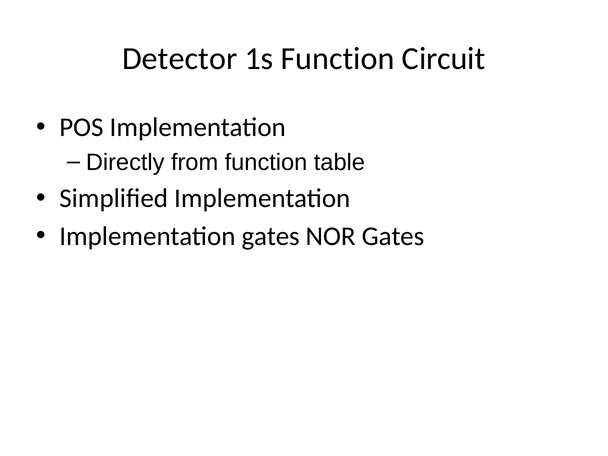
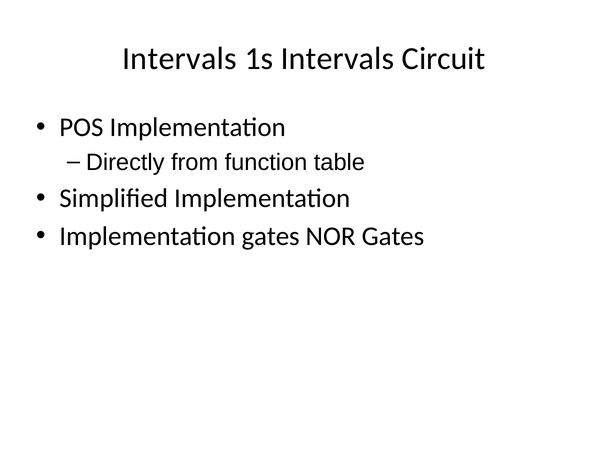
Detector at (180, 58): Detector -> Intervals
1s Function: Function -> Intervals
